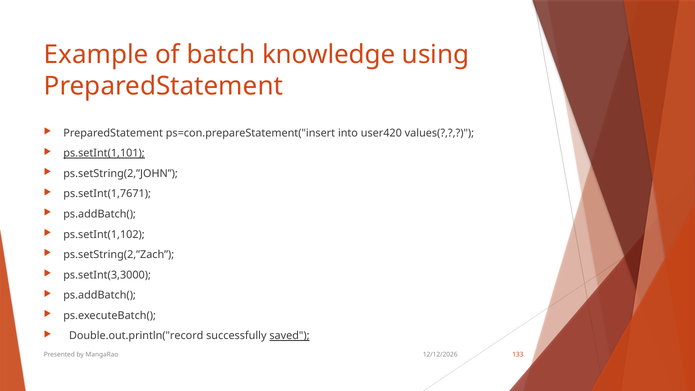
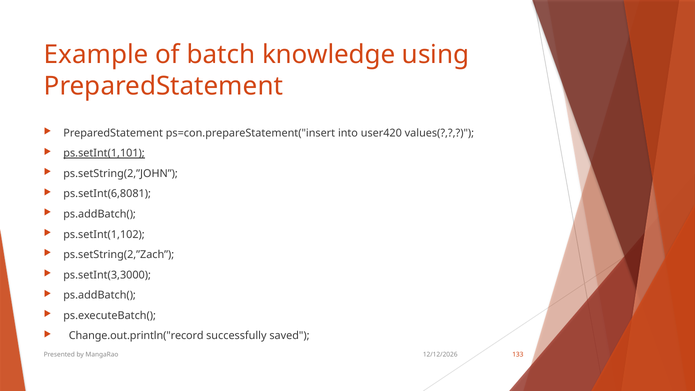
ps.setInt(1,7671: ps.setInt(1,7671 -> ps.setInt(6,8081
Double.out.println("record: Double.out.println("record -> Change.out.println("record
saved underline: present -> none
